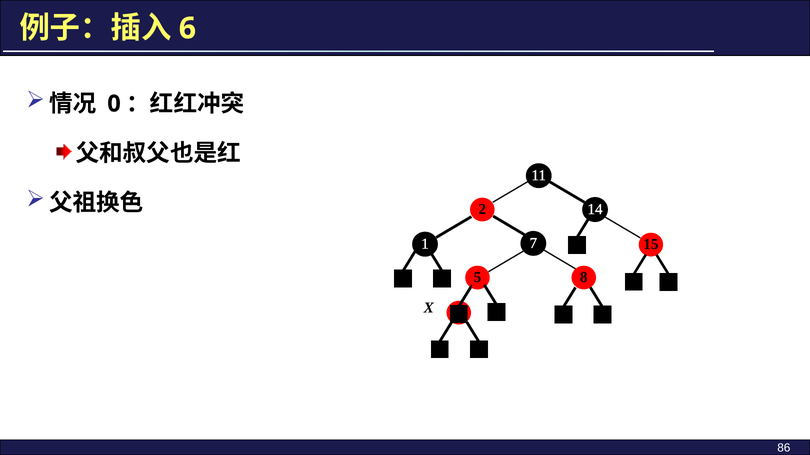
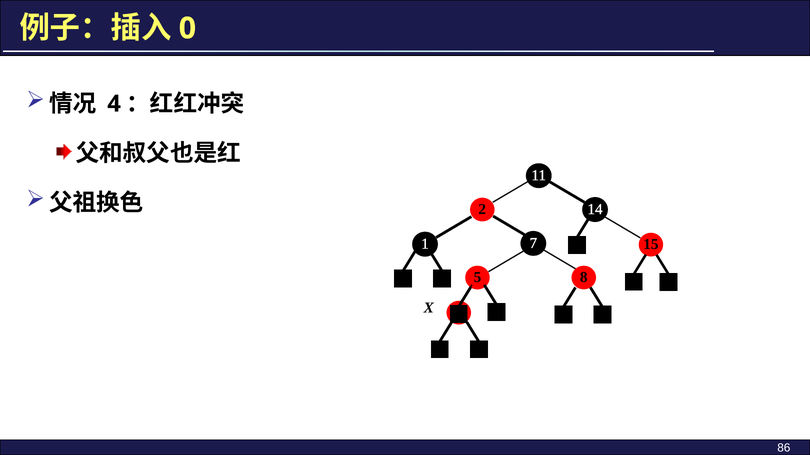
6: 6 -> 0
0 at (114, 104): 0 -> 4
